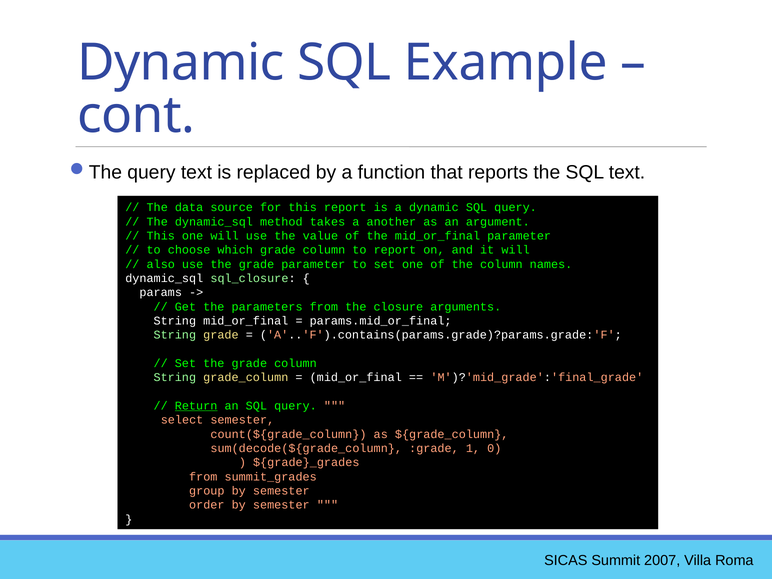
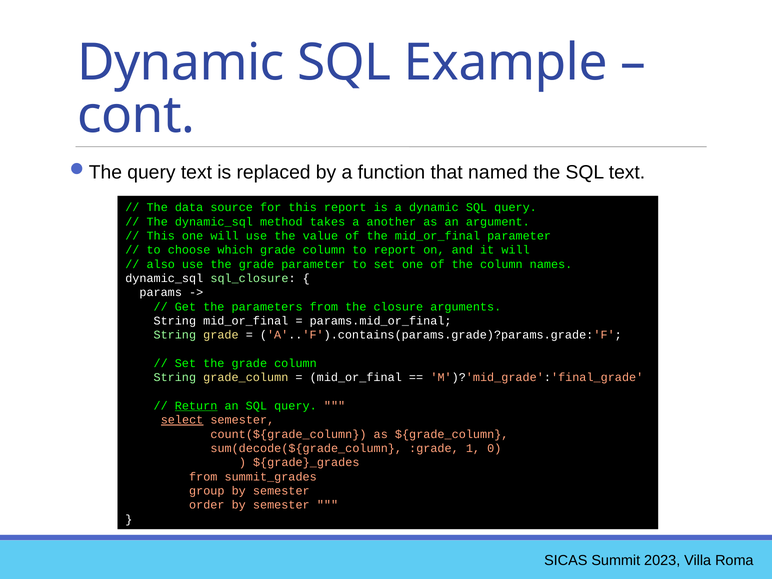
reports: reports -> named
select underline: none -> present
2007: 2007 -> 2023
